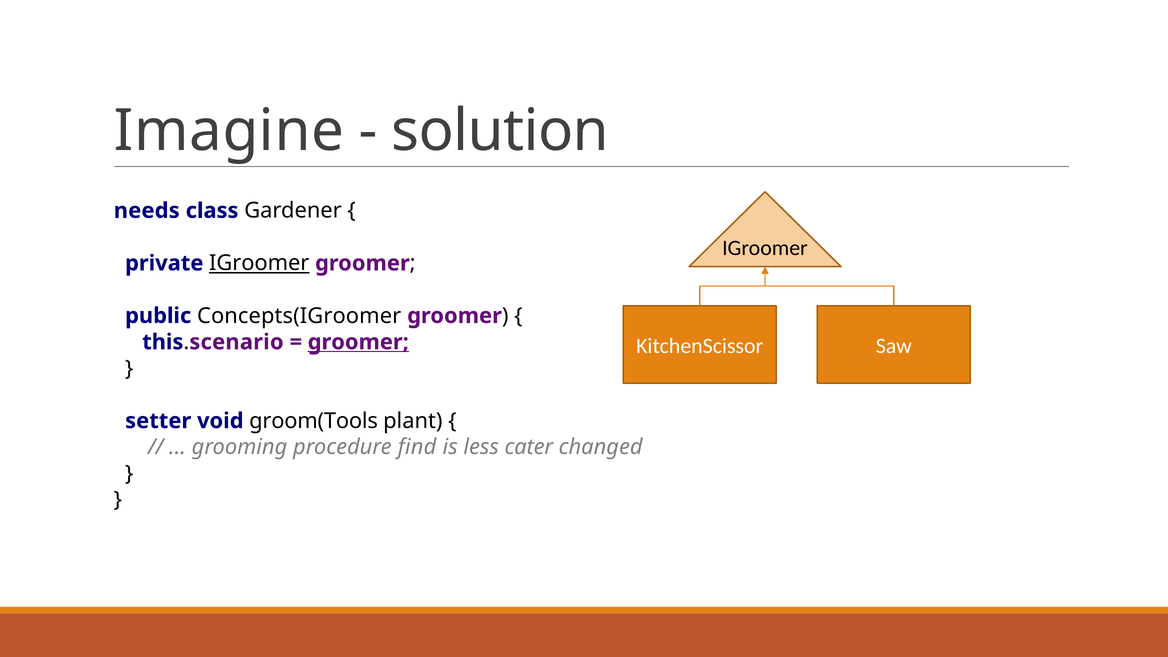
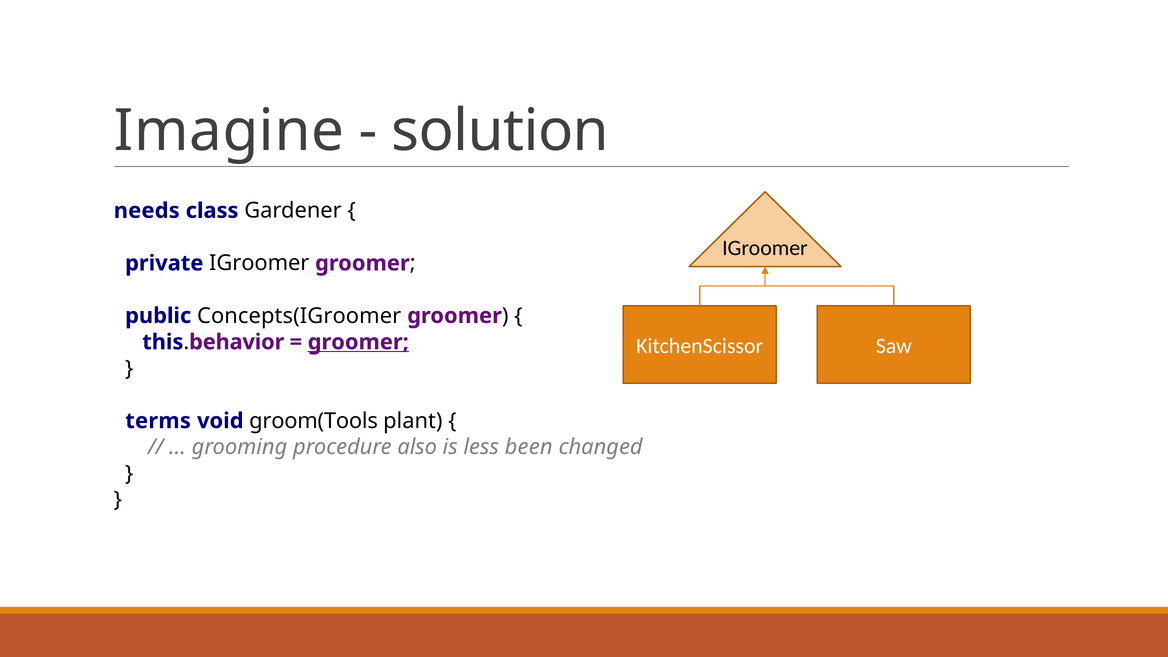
IGroomer at (259, 263) underline: present -> none
scenario: scenario -> behavior
setter: setter -> terms
find: find -> also
cater: cater -> been
